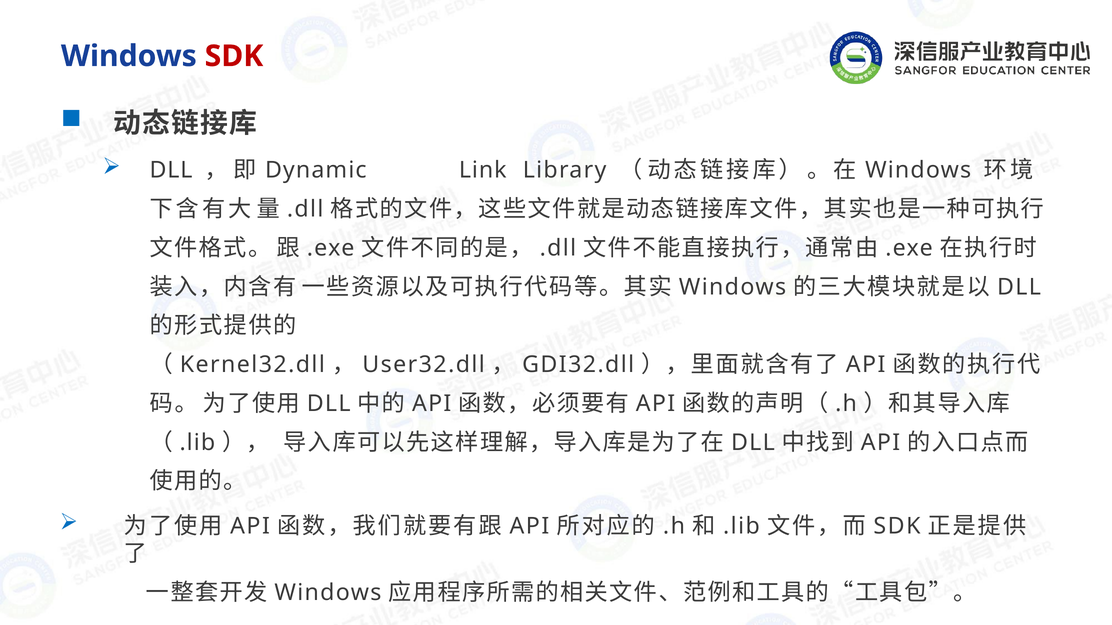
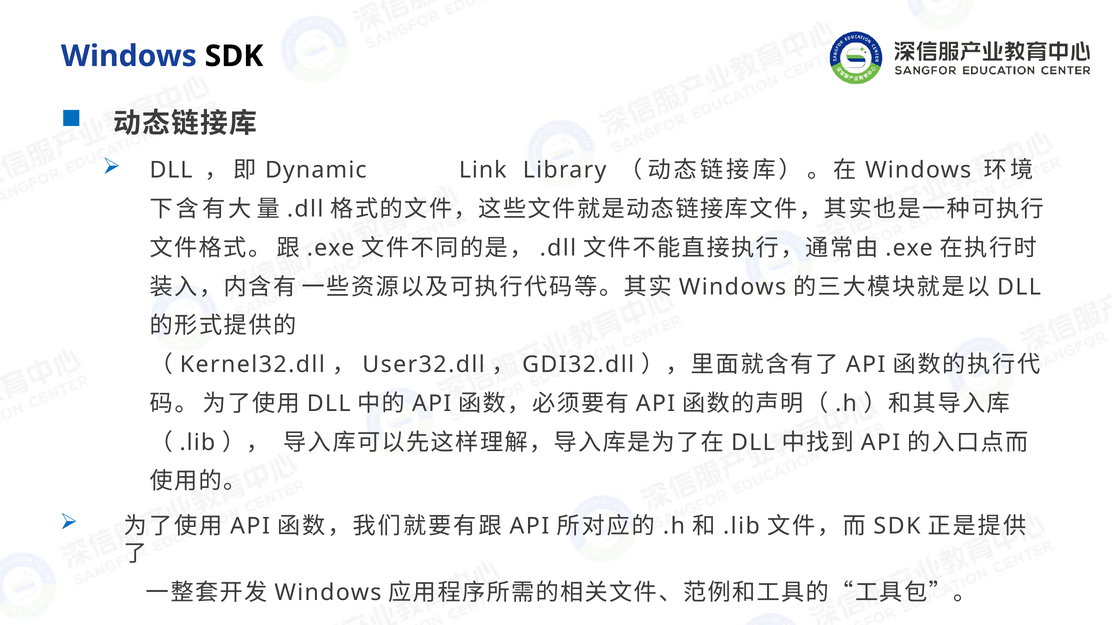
SDK at (234, 56) colour: red -> black
